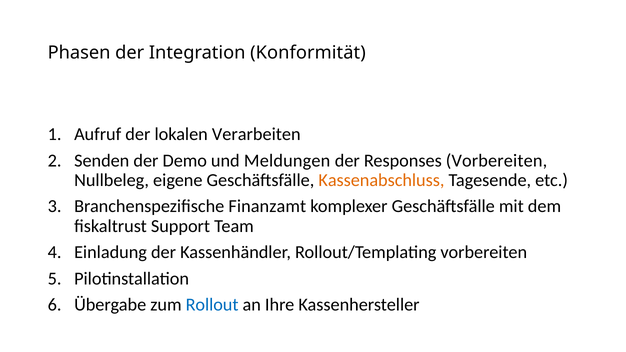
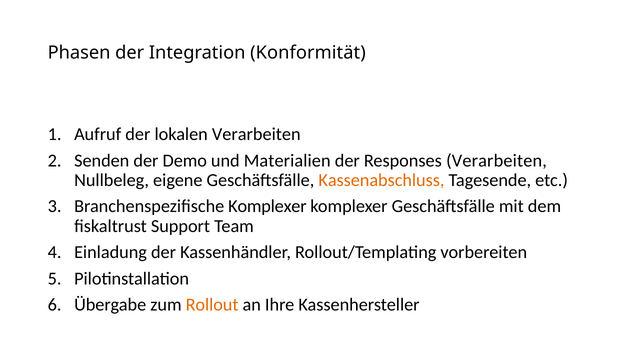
Meldungen: Meldungen -> Materialien
Responses Vorbereiten: Vorbereiten -> Verarbeiten
Branchenspezifische Finanzamt: Finanzamt -> Komplexer
Rollout colour: blue -> orange
